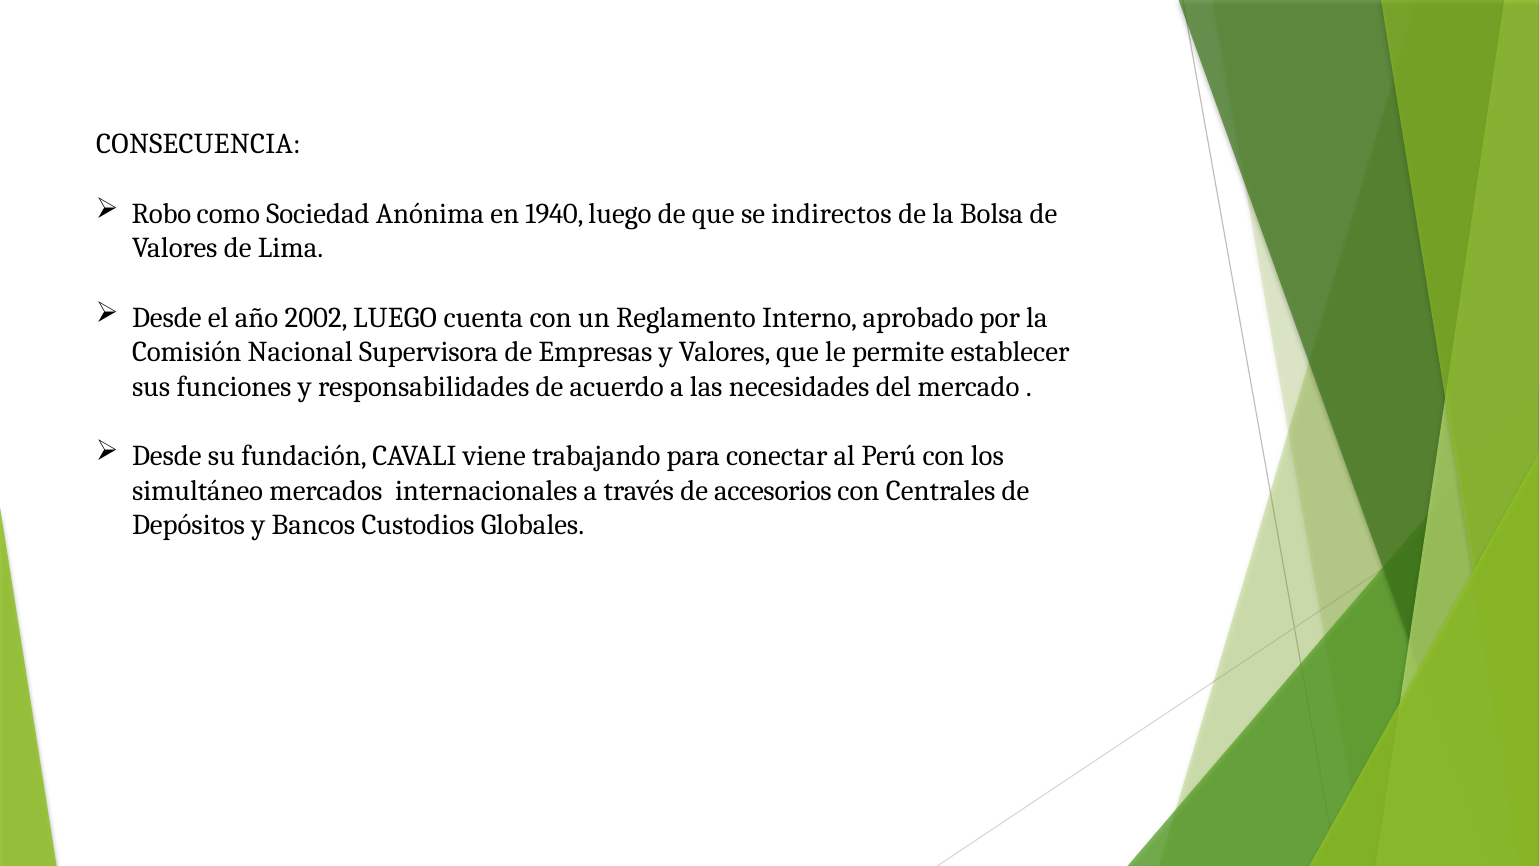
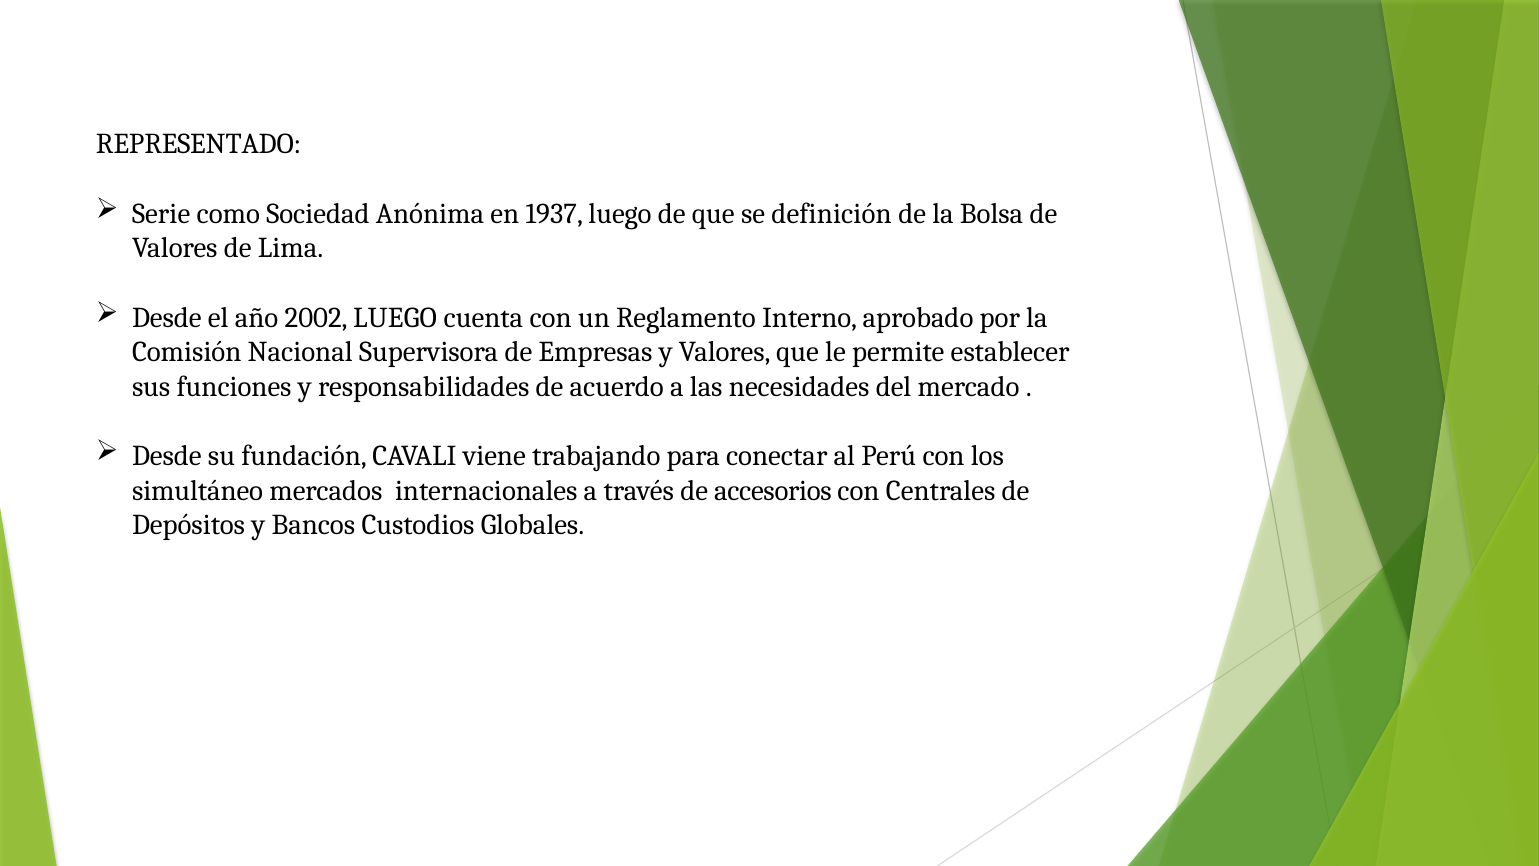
CONSECUENCIA: CONSECUENCIA -> REPRESENTADO
Robo: Robo -> Serie
1940: 1940 -> 1937
indirectos: indirectos -> definición
